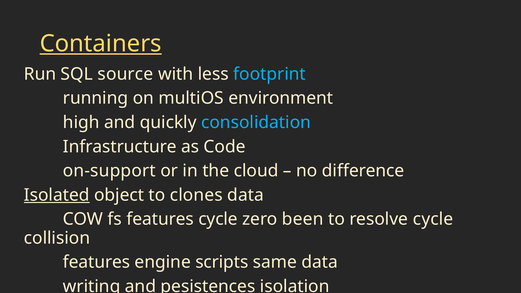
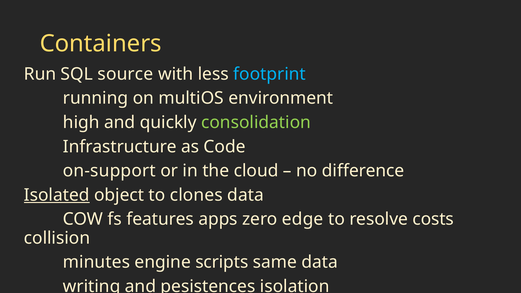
Containers underline: present -> none
consolidation colour: light blue -> light green
features cycle: cycle -> apps
been: been -> edge
resolve cycle: cycle -> costs
features at (97, 262): features -> minutes
